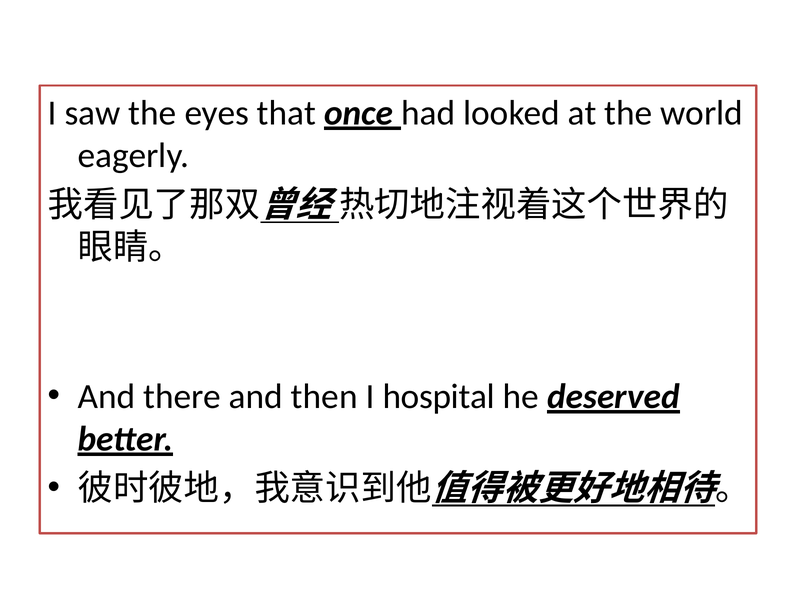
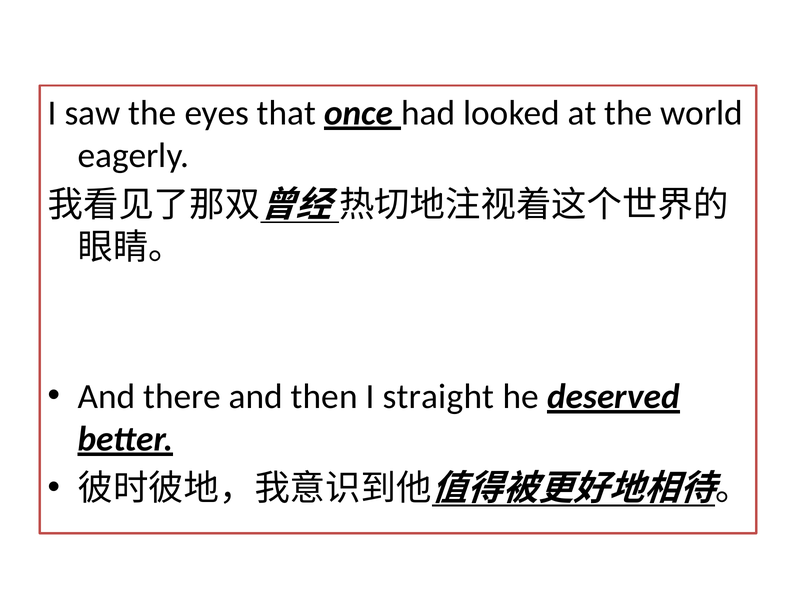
hospital: hospital -> straight
